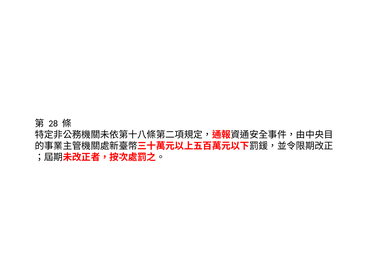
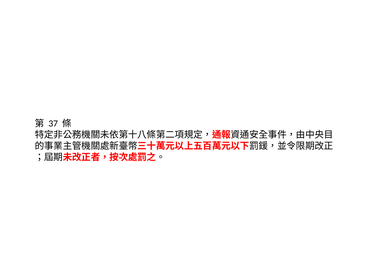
28: 28 -> 37
